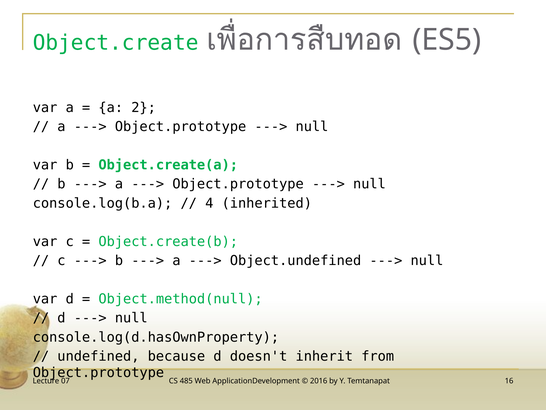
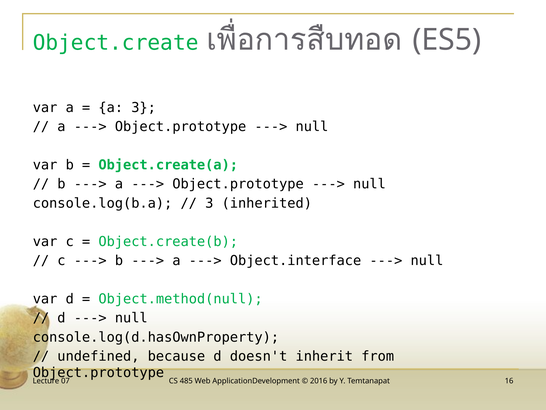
a 2: 2 -> 3
4 at (209, 203): 4 -> 3
Object.undefined: Object.undefined -> Object.interface
